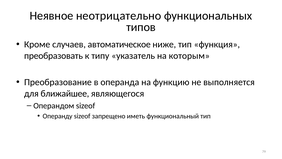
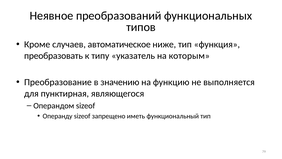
неотрицательно: неотрицательно -> преобразований
операнда: операнда -> значению
ближайшее: ближайшее -> пунктирная
